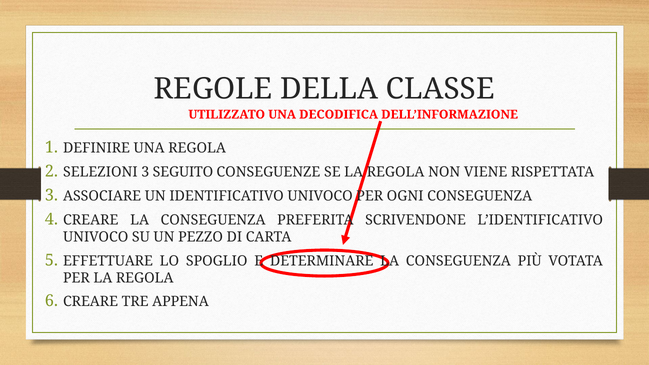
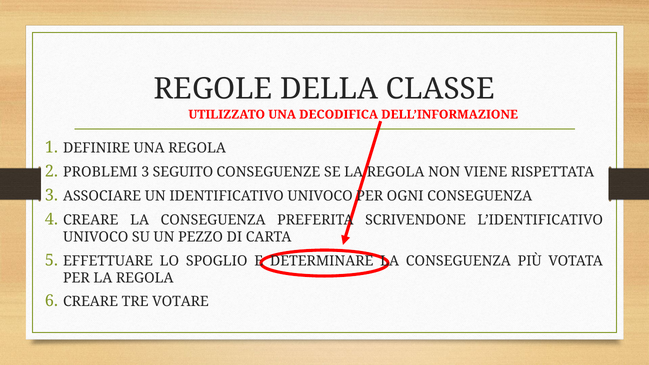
SELEZIONI: SELEZIONI -> PROBLEMI
APPENA: APPENA -> VOTARE
